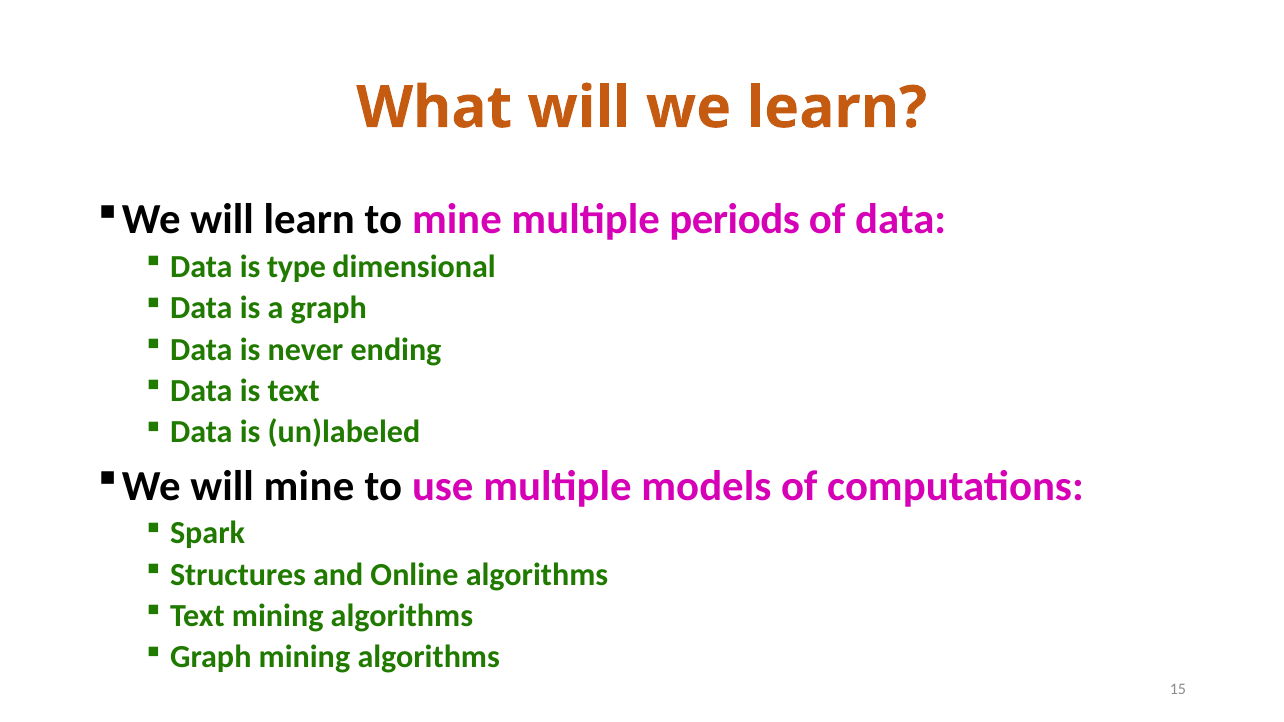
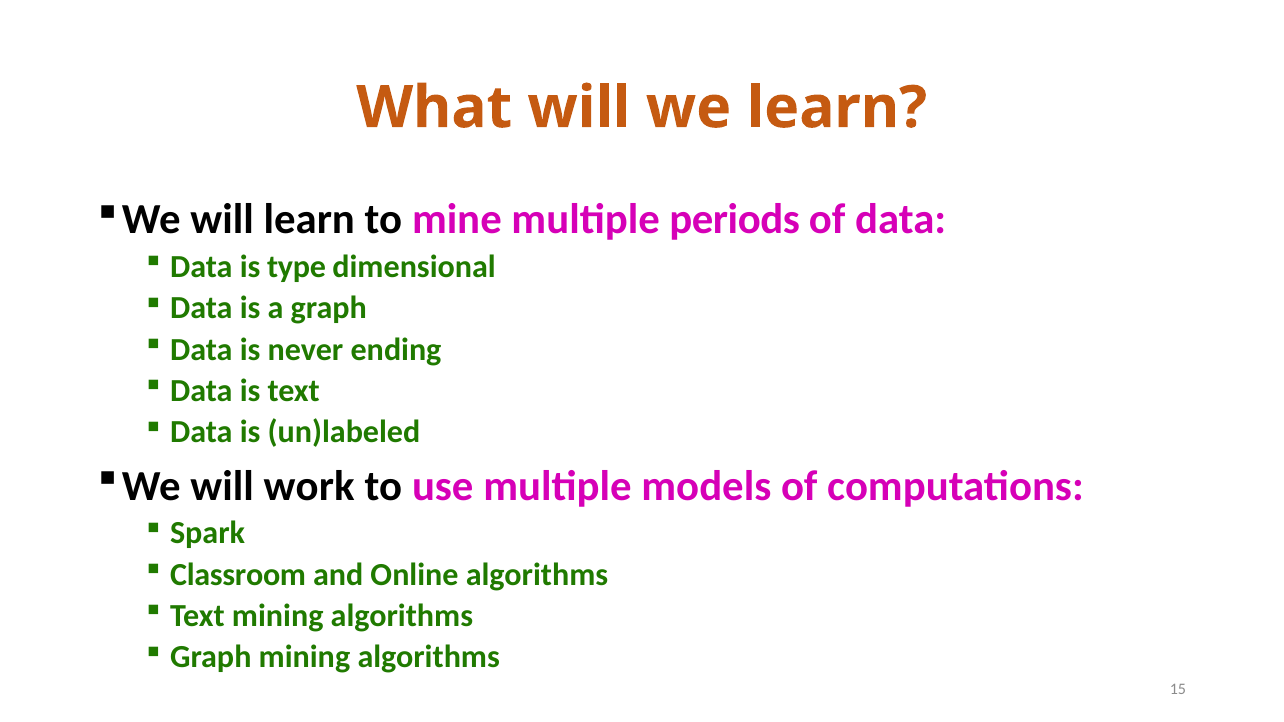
will mine: mine -> work
Structures: Structures -> Classroom
